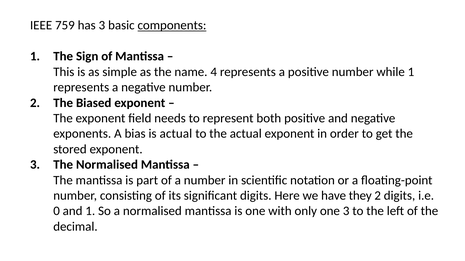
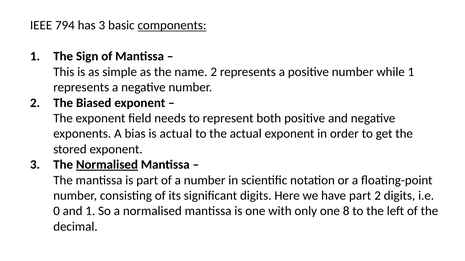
759: 759 -> 794
name 4: 4 -> 2
Normalised at (107, 165) underline: none -> present
have they: they -> part
one 3: 3 -> 8
